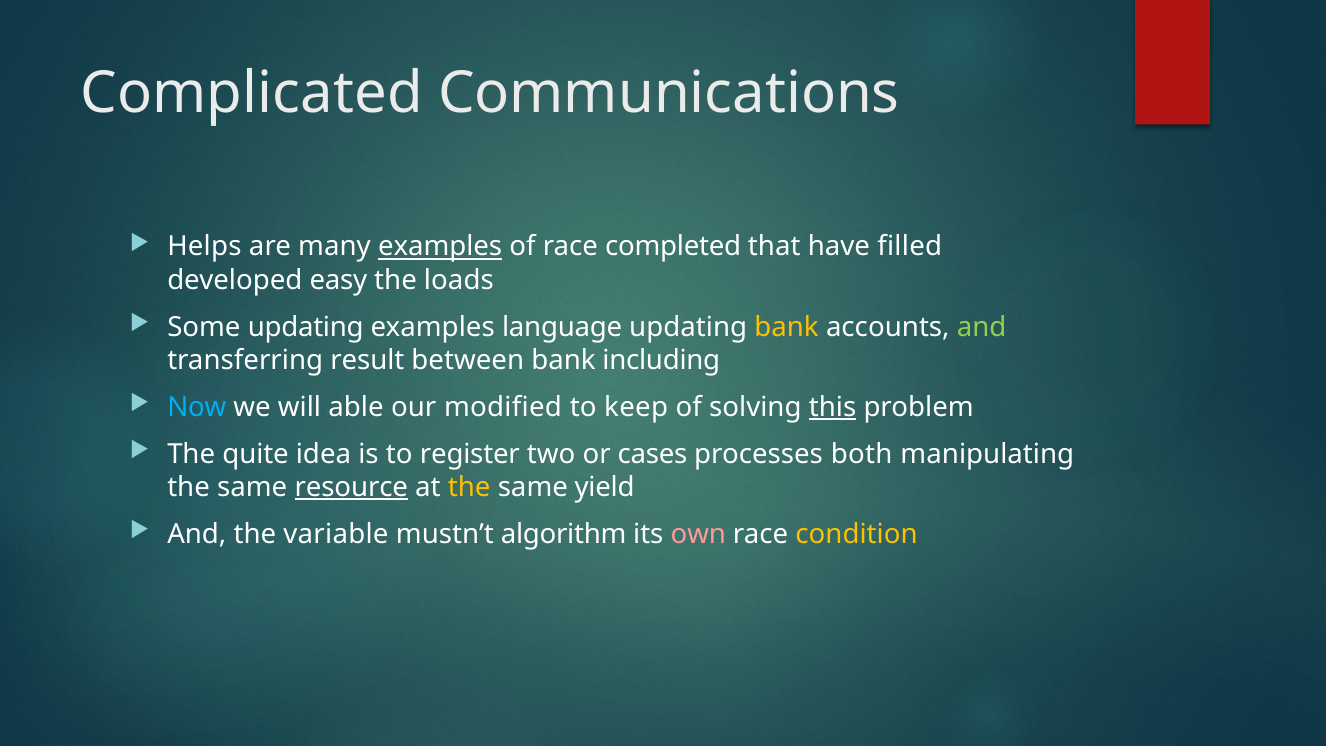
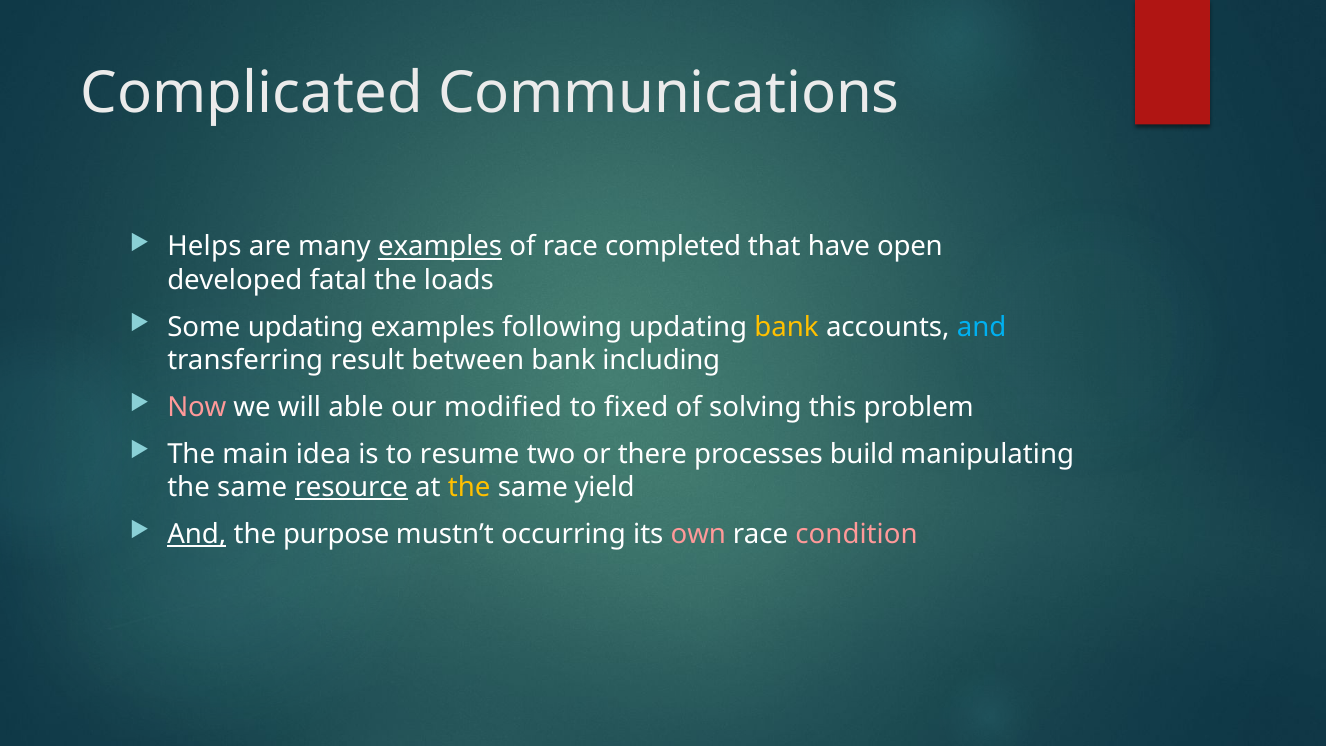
filled: filled -> open
easy: easy -> fatal
language: language -> following
and at (982, 327) colour: light green -> light blue
Now colour: light blue -> pink
keep: keep -> fixed
this underline: present -> none
quite: quite -> main
register: register -> resume
cases: cases -> there
both: both -> build
And at (197, 534) underline: none -> present
variable: variable -> purpose
algorithm: algorithm -> occurring
condition colour: yellow -> pink
